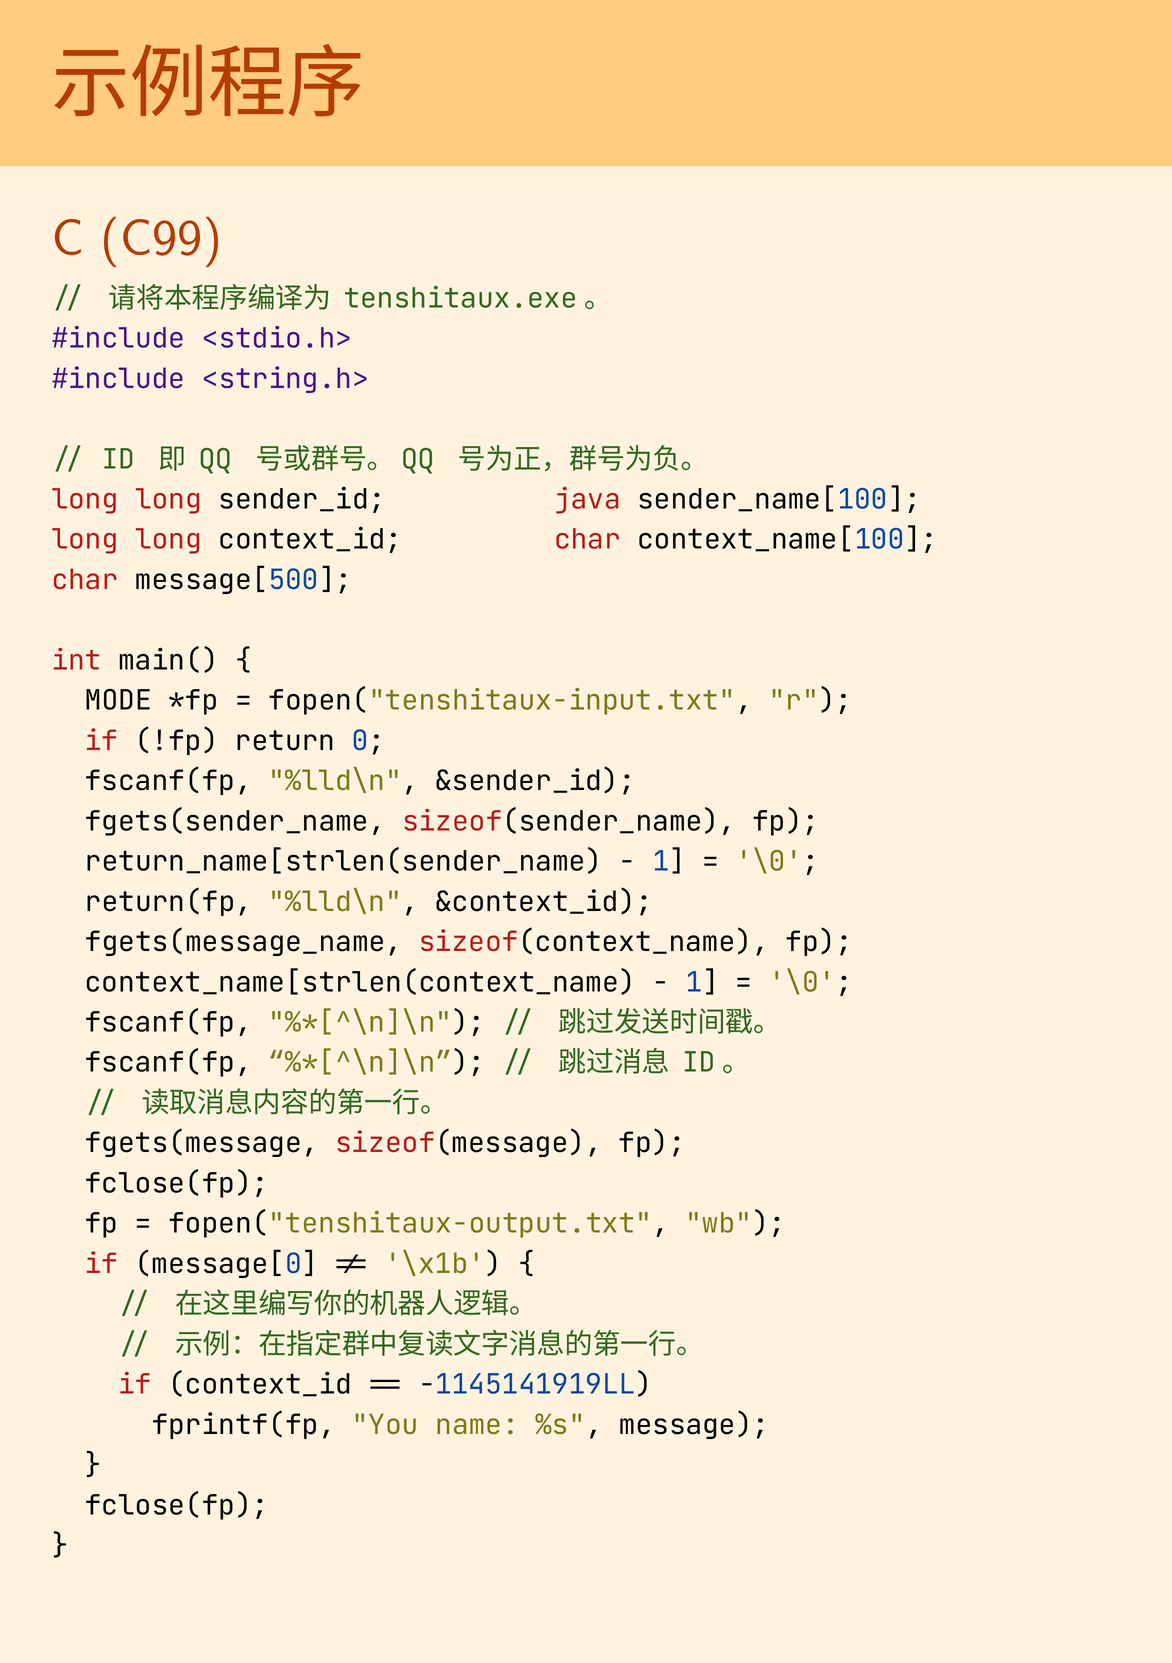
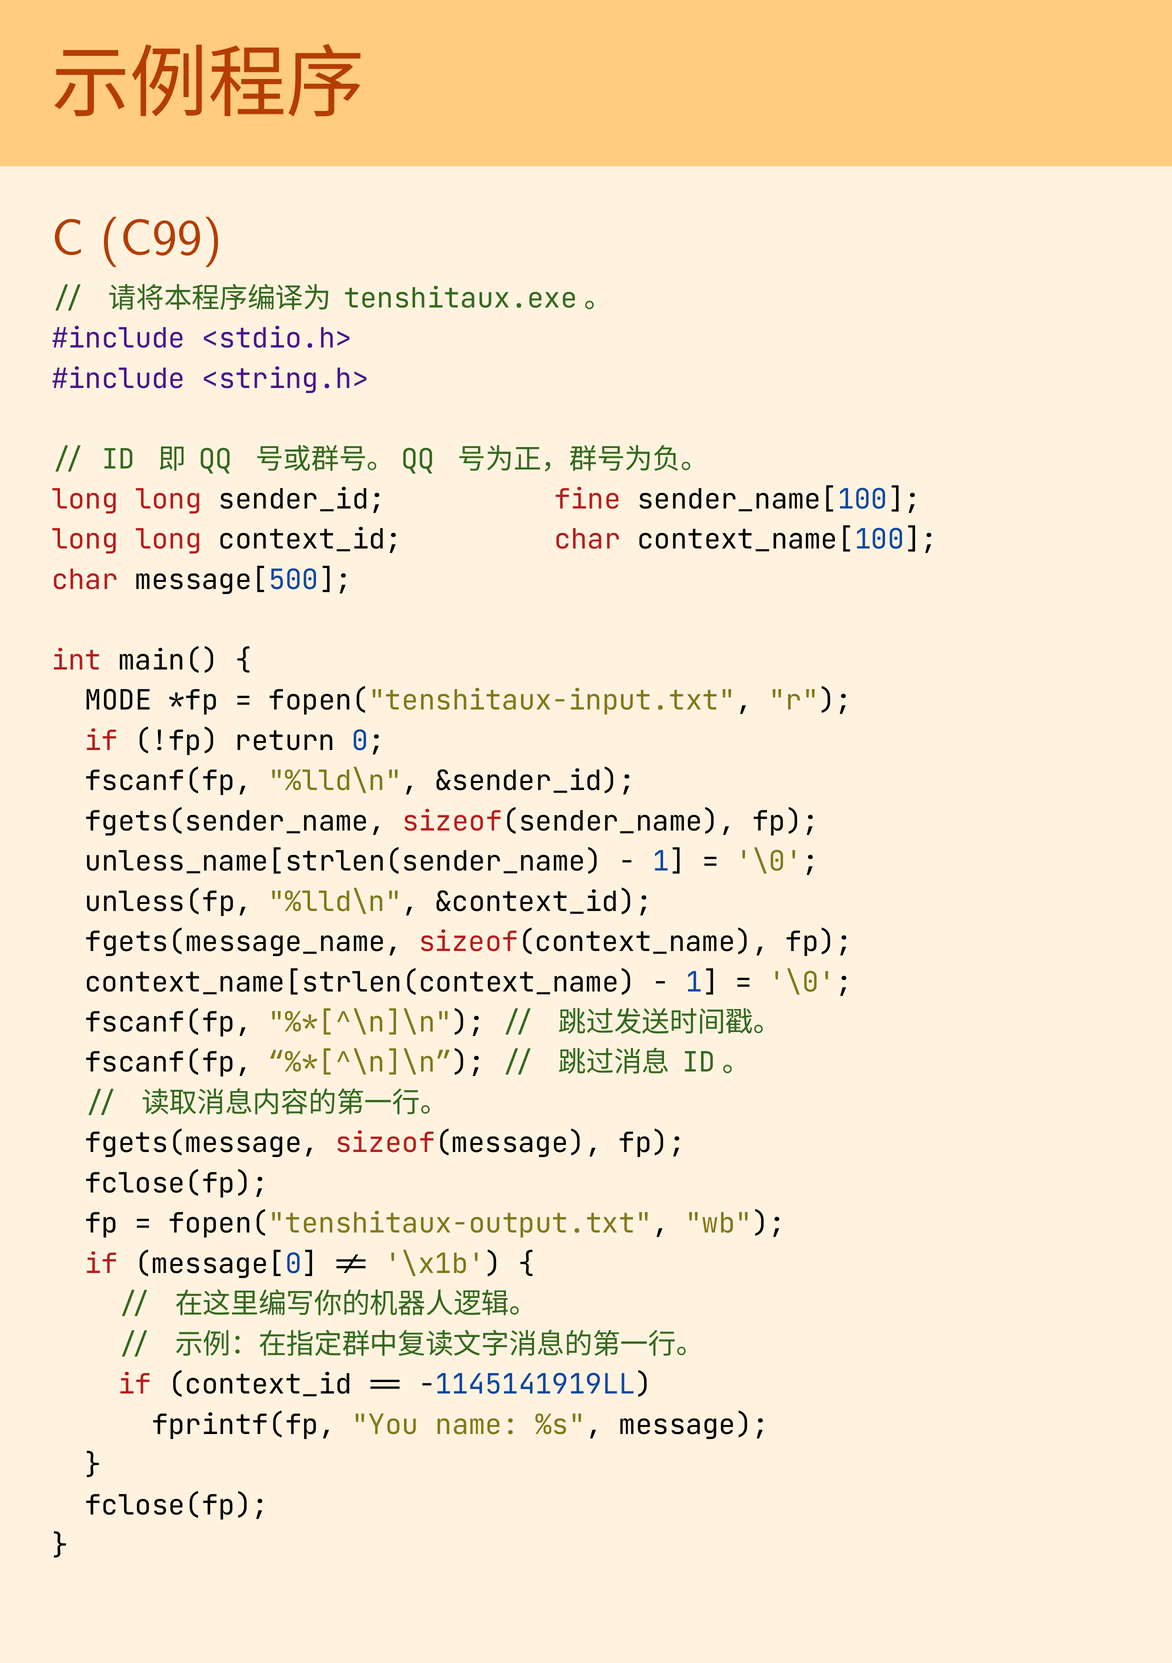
java: java -> fine
return_name[strlen(sender_name: return_name[strlen(sender_name -> unless_name[strlen(sender_name
return(fp: return(fp -> unless(fp
